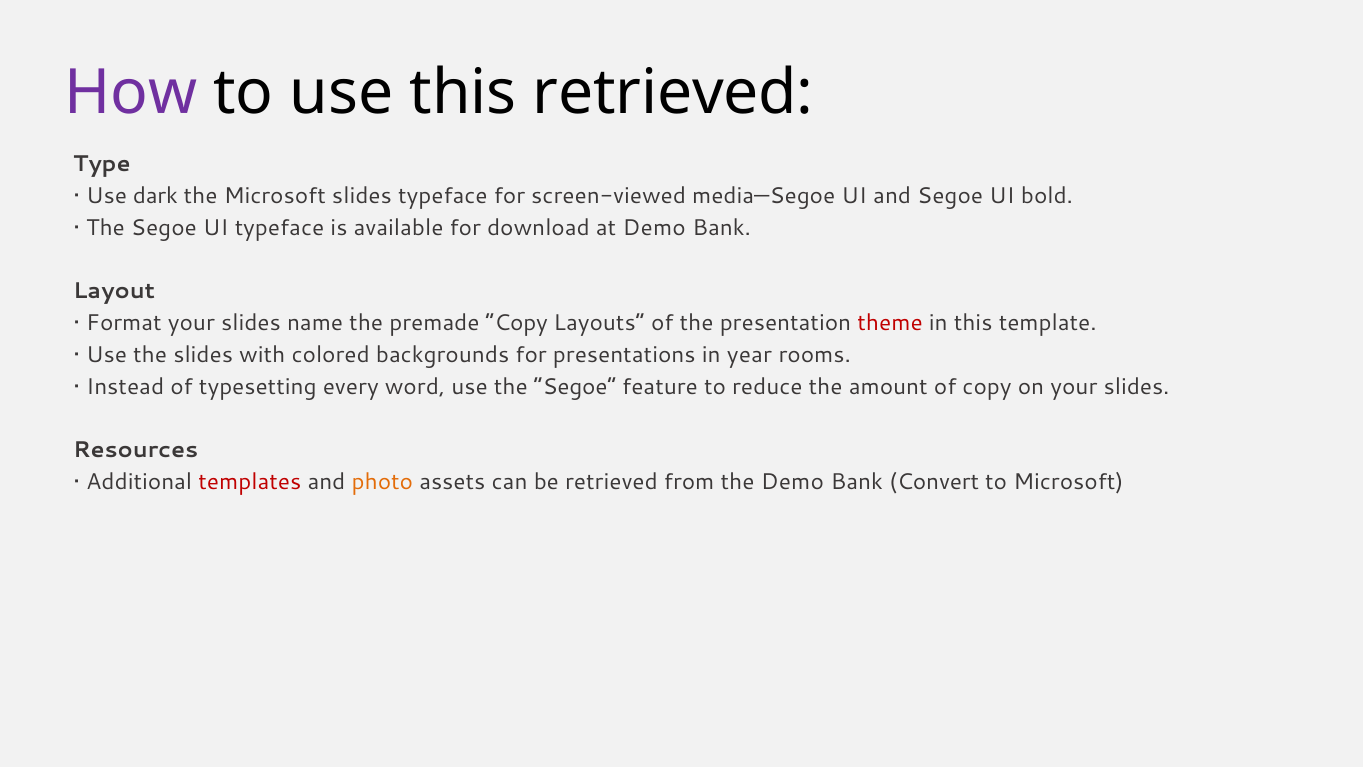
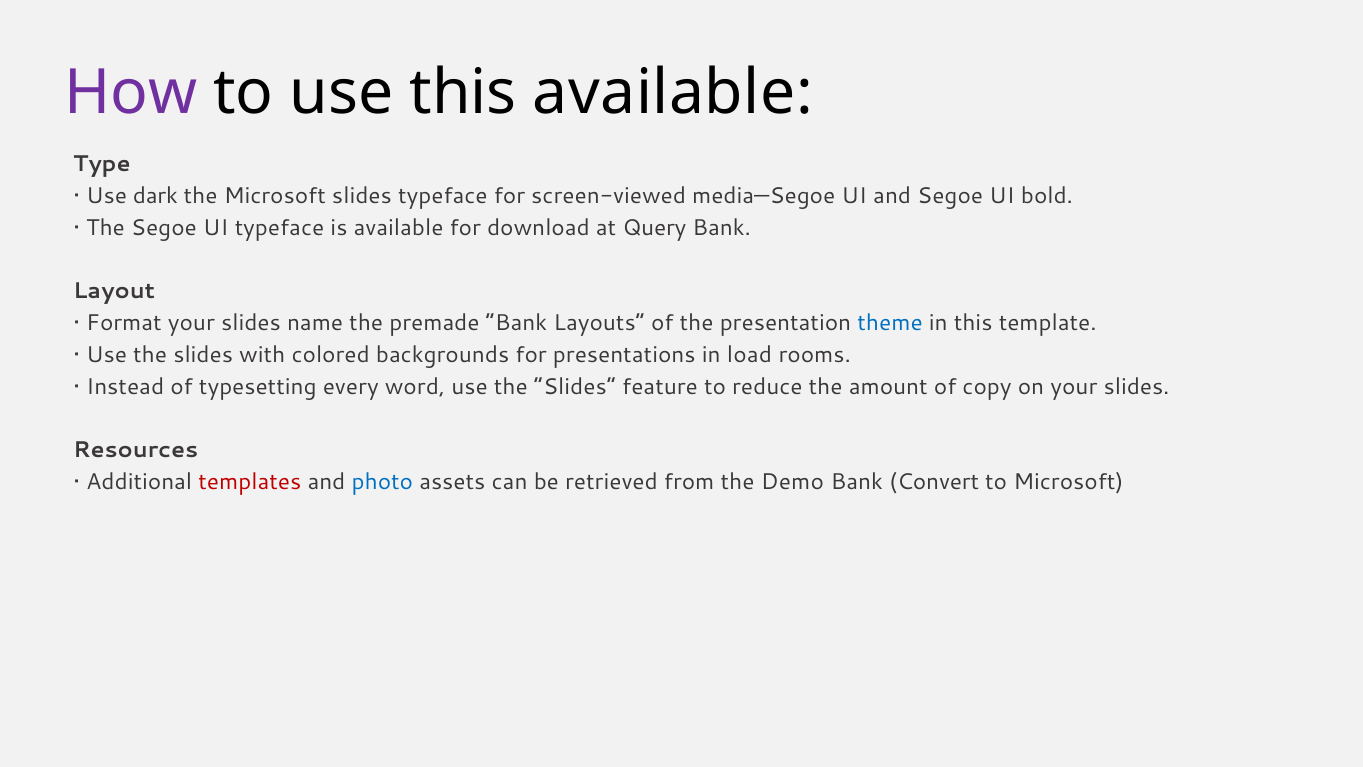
this retrieved: retrieved -> available
at Demo: Demo -> Query
premade Copy: Copy -> Bank
theme colour: red -> blue
year: year -> load
word use the Segoe: Segoe -> Slides
photo colour: orange -> blue
